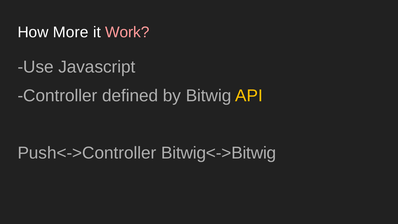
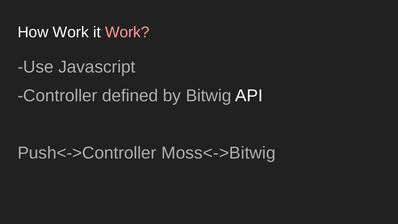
How More: More -> Work
API colour: yellow -> white
Bitwig<->Bitwig: Bitwig<->Bitwig -> Moss<->Bitwig
